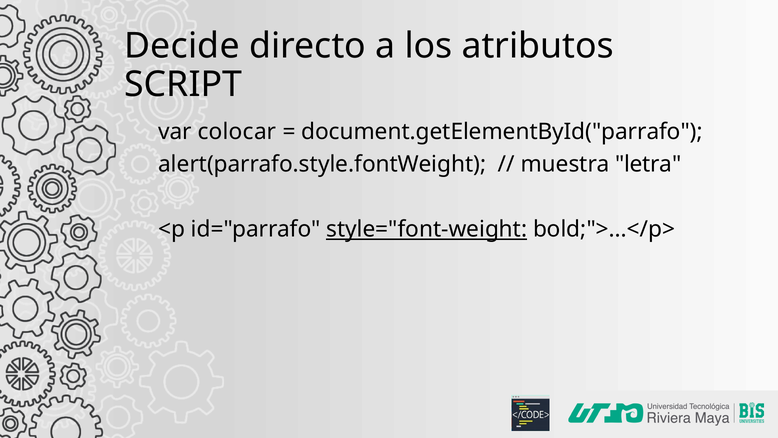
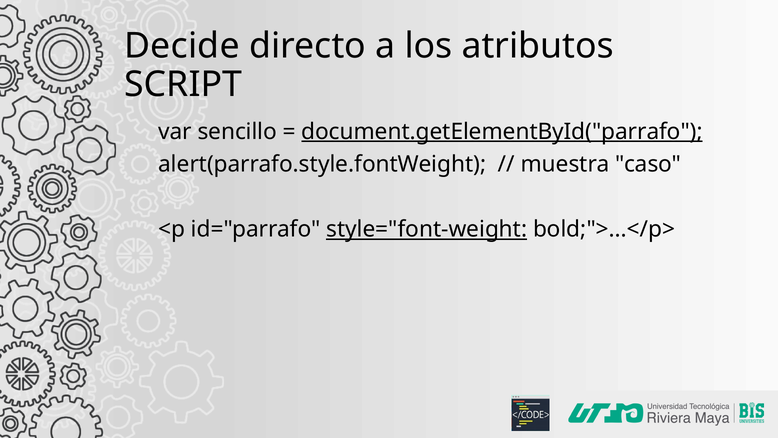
colocar: colocar -> sencillo
document.getElementById("parrafo underline: none -> present
letra: letra -> caso
